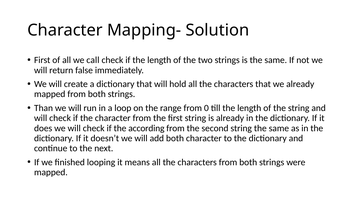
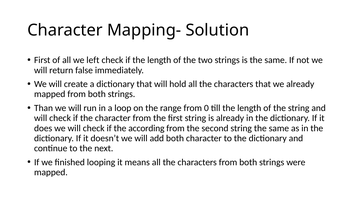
call: call -> left
